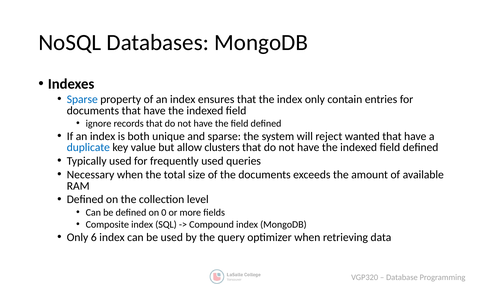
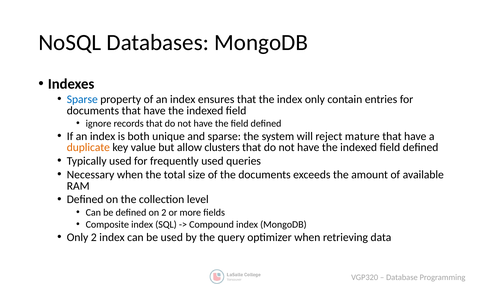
wanted: wanted -> mature
duplicate colour: blue -> orange
on 0: 0 -> 2
Only 6: 6 -> 2
